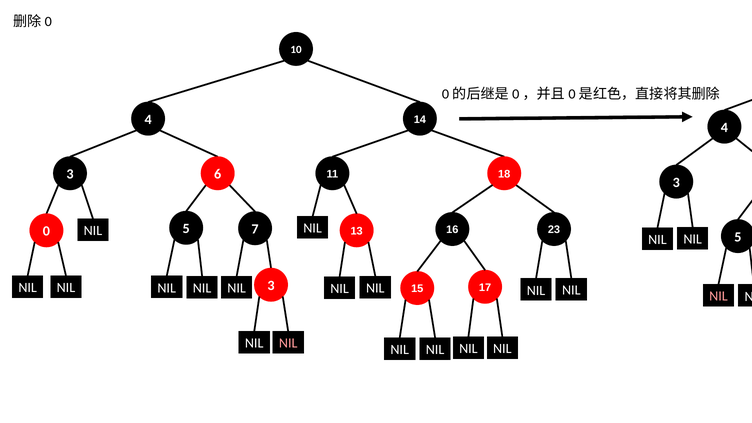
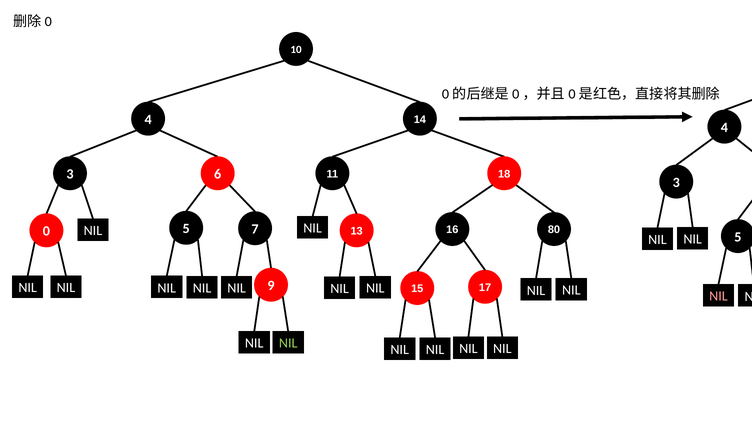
23: 23 -> 80
NIL 3: 3 -> 9
NIL at (288, 343) colour: pink -> light green
